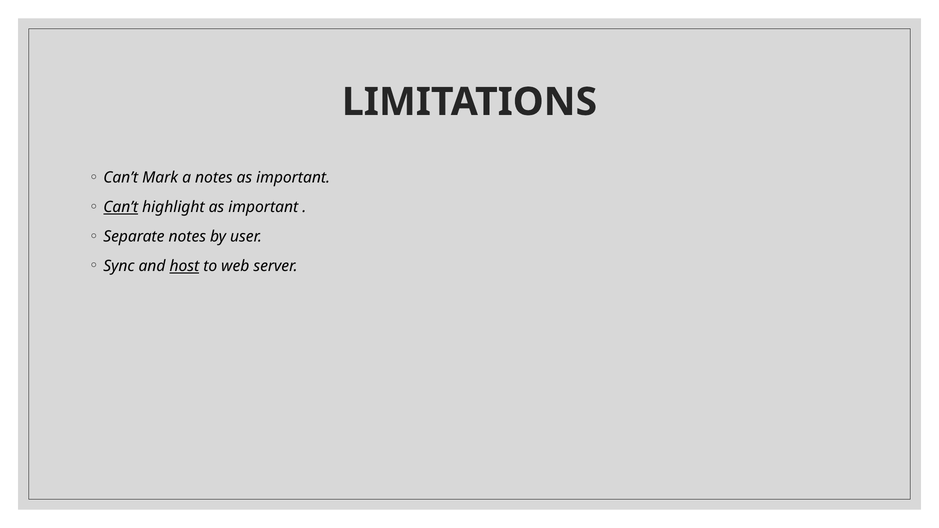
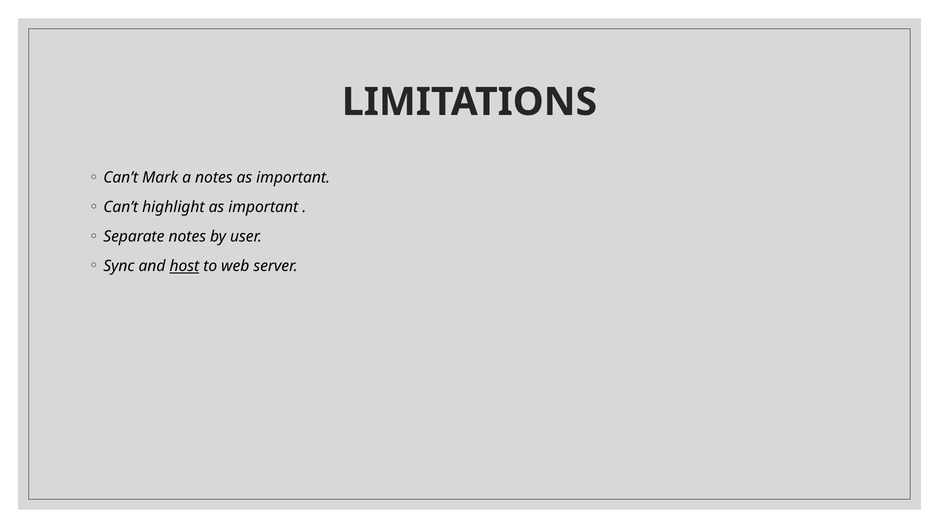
Can’t at (121, 207) underline: present -> none
